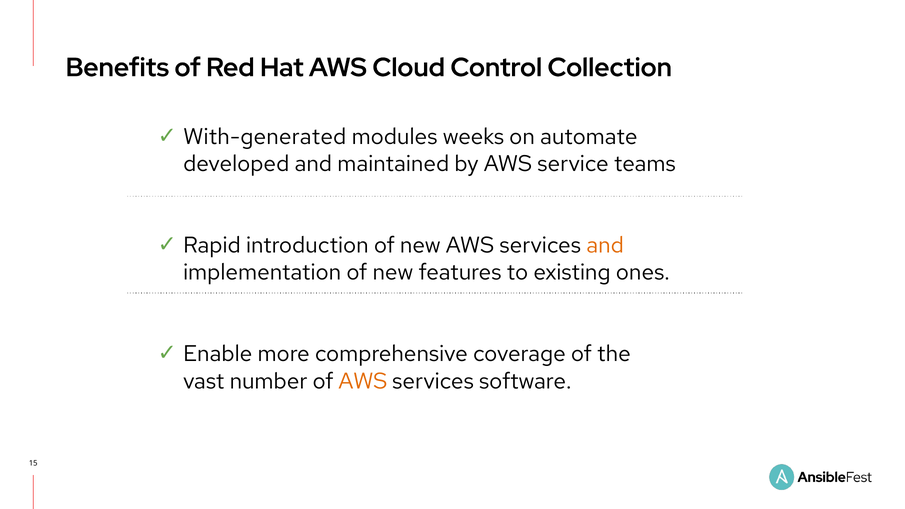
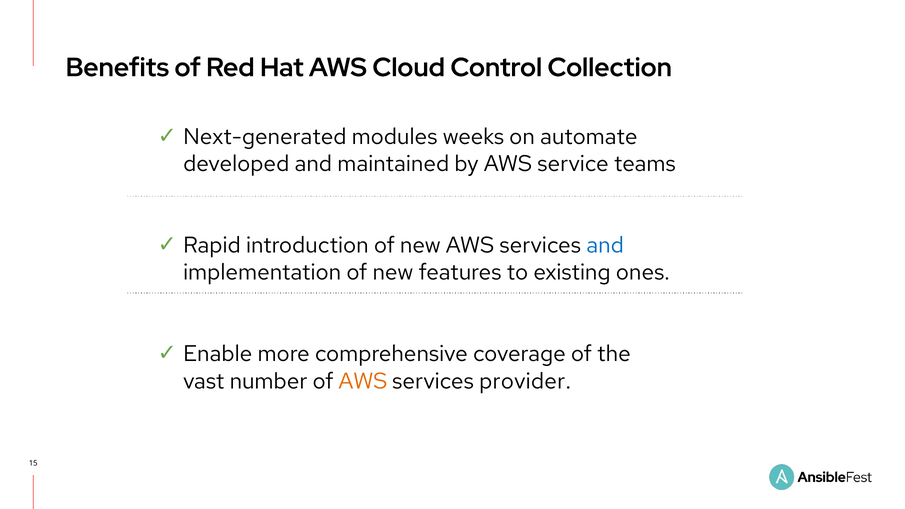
With-generated: With-generated -> Next-generated
and at (605, 245) colour: orange -> blue
software: software -> provider
